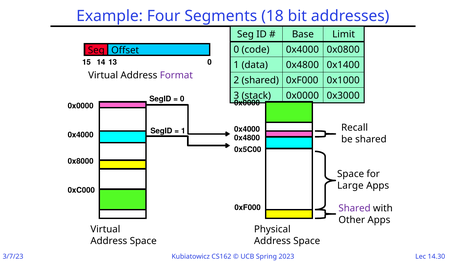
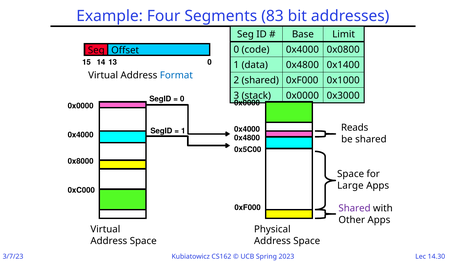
18: 18 -> 83
Format colour: purple -> blue
Recall: Recall -> Reads
